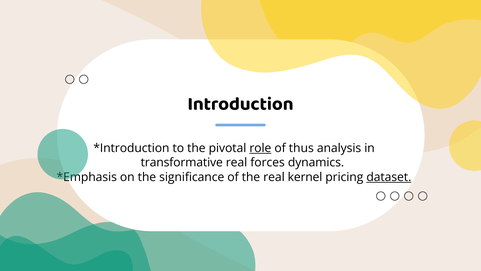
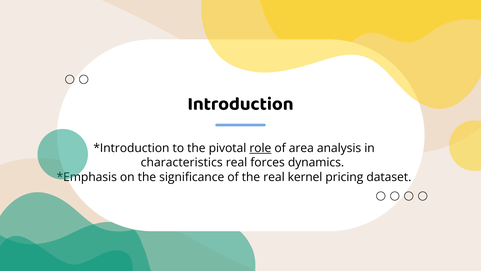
thus: thus -> area
transformative: transformative -> characteristics
dataset underline: present -> none
